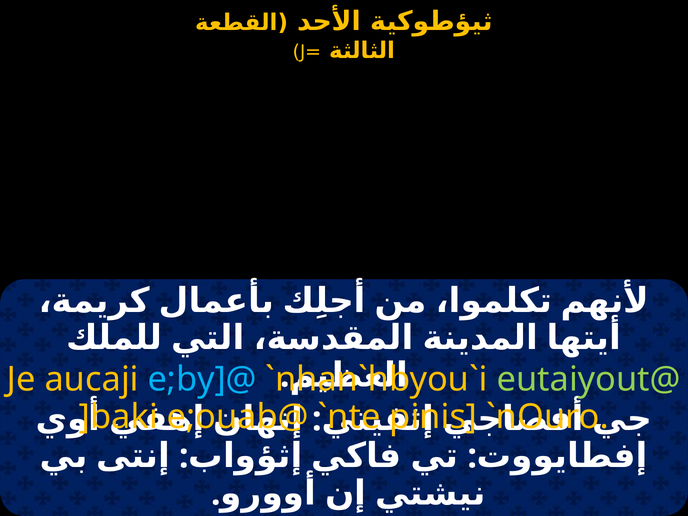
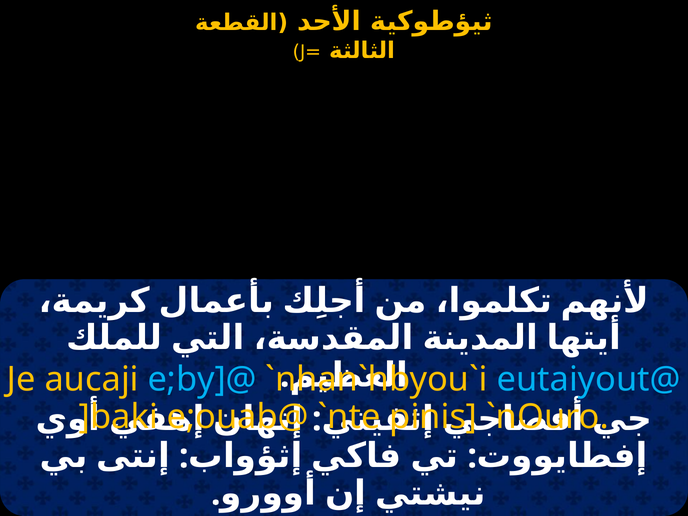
eutaiyout@ colour: light green -> light blue
